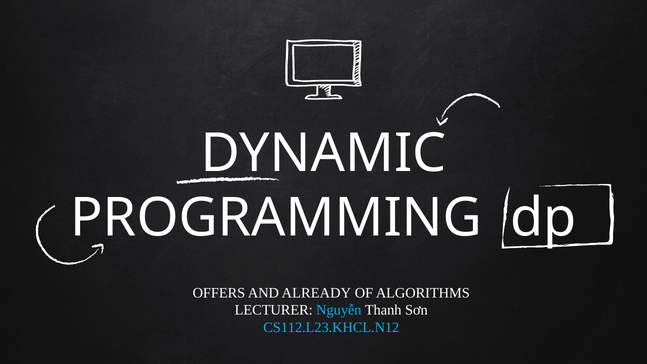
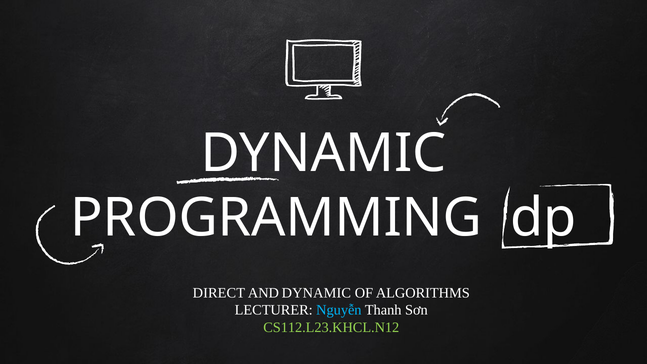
OFFERS: OFFERS -> DIRECT
AND ALREADY: ALREADY -> DYNAMIC
CS112.L23.KHCL.N12 colour: light blue -> light green
